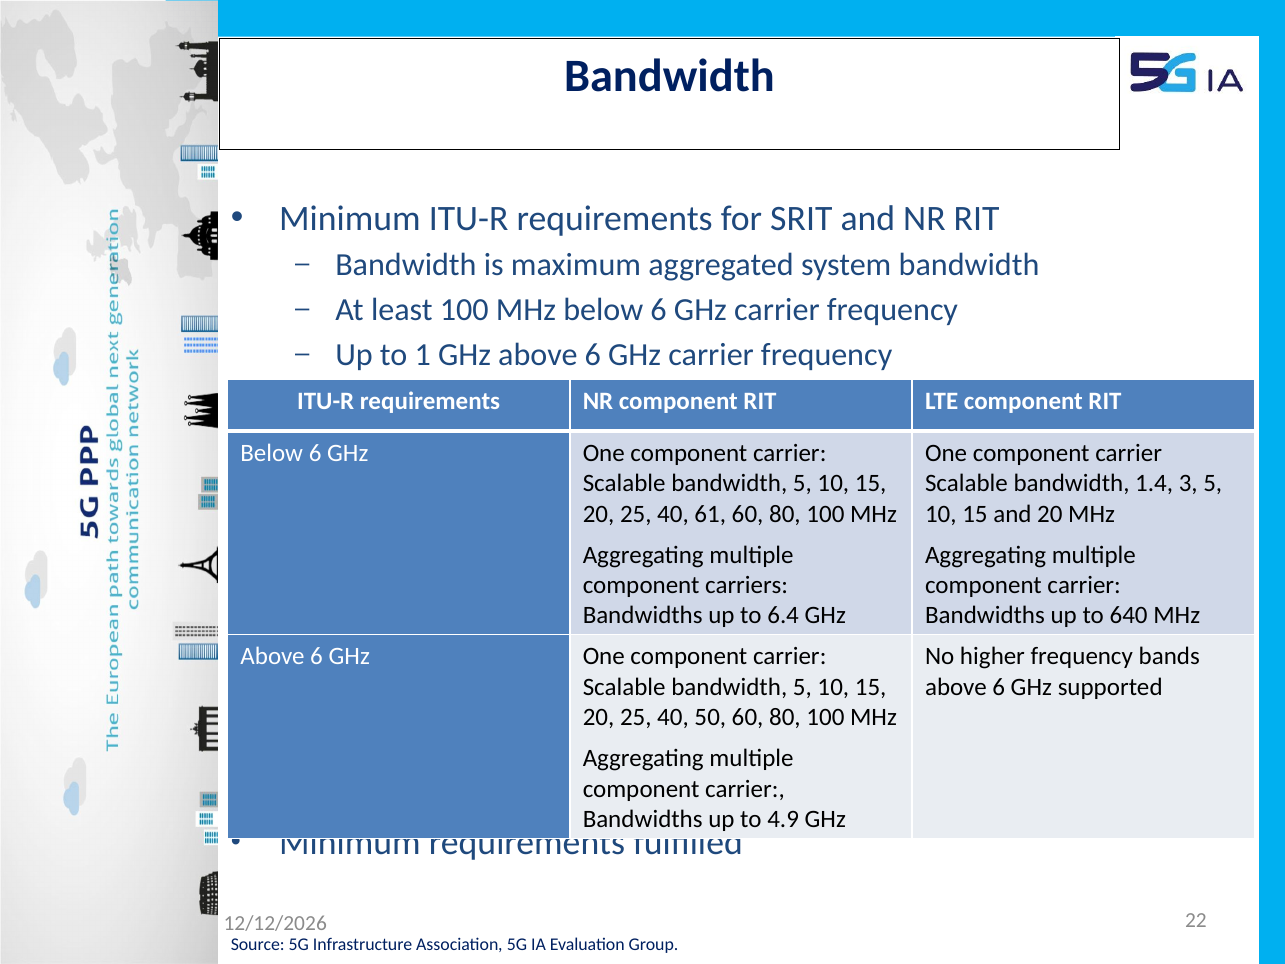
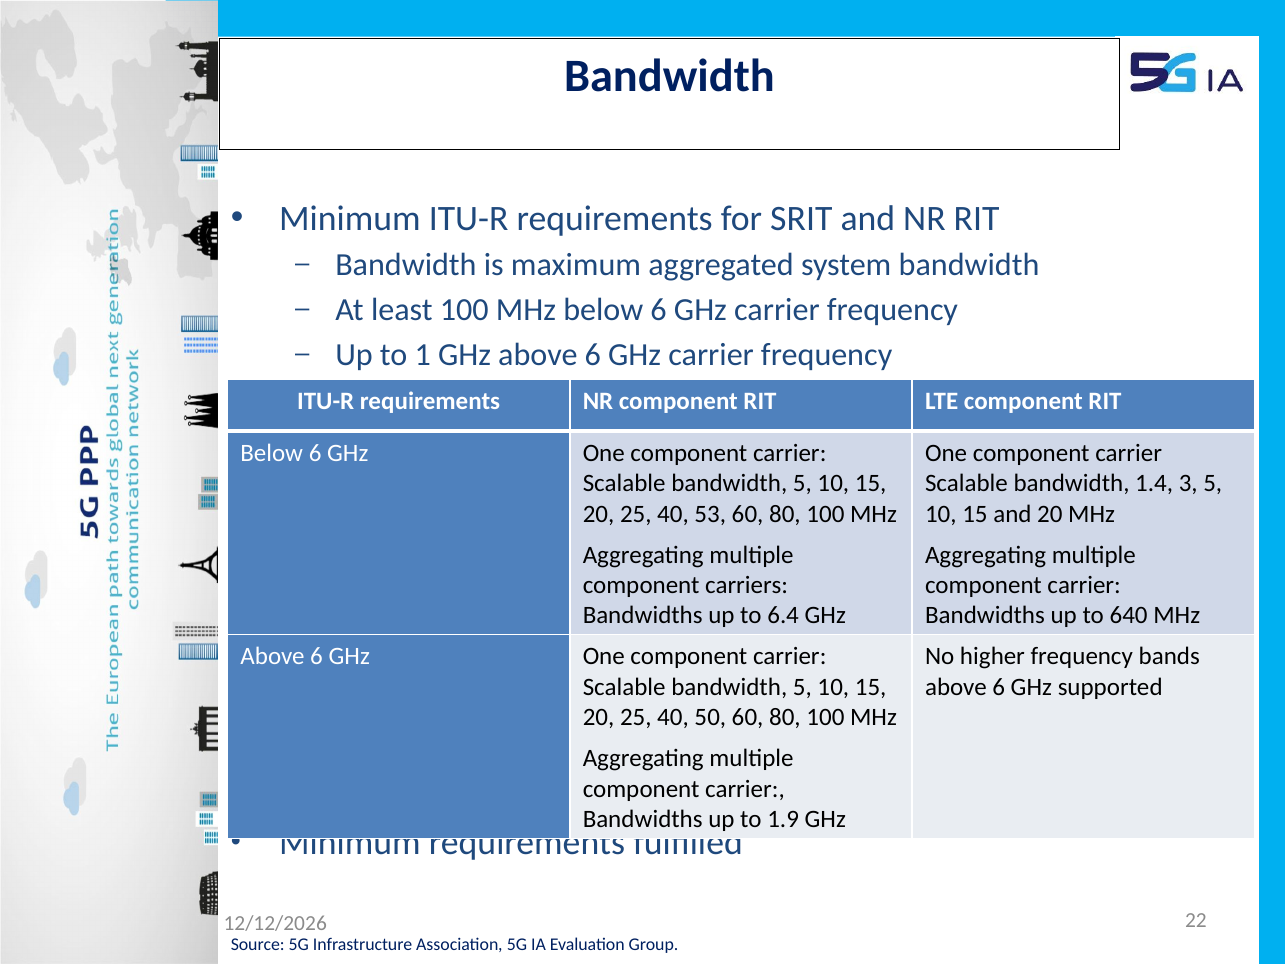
61: 61 -> 53
4.9: 4.9 -> 1.9
